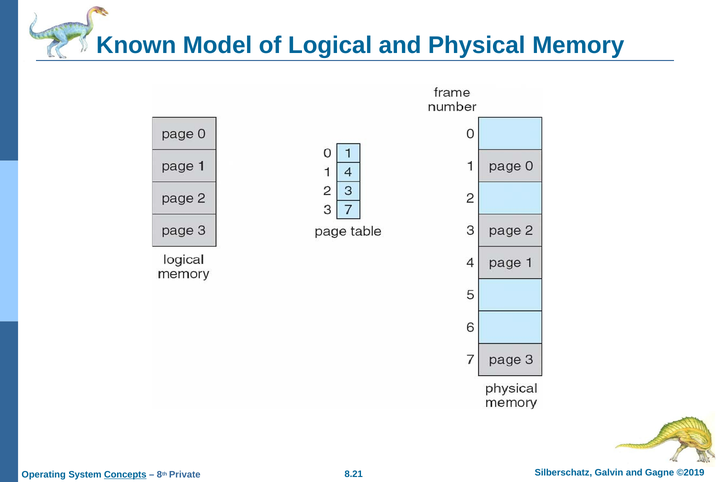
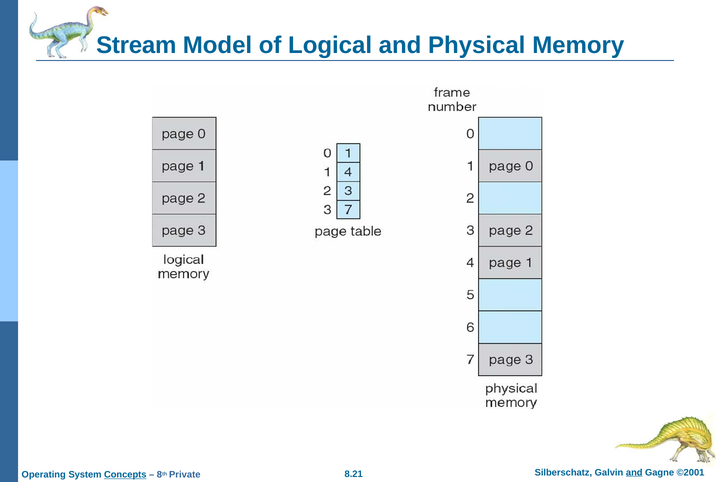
Known: Known -> Stream
and at (634, 472) underline: none -> present
©2019: ©2019 -> ©2001
